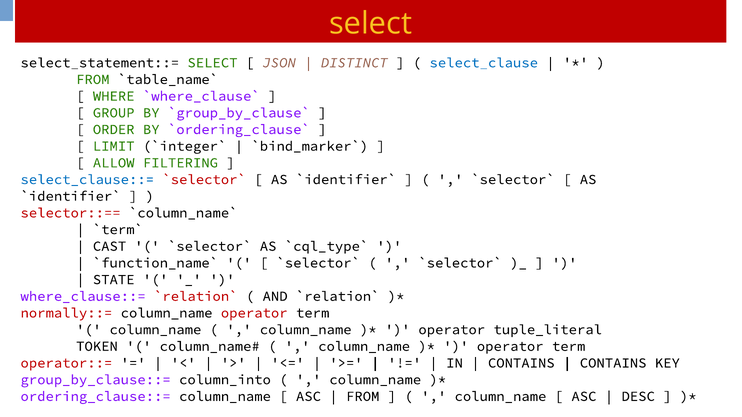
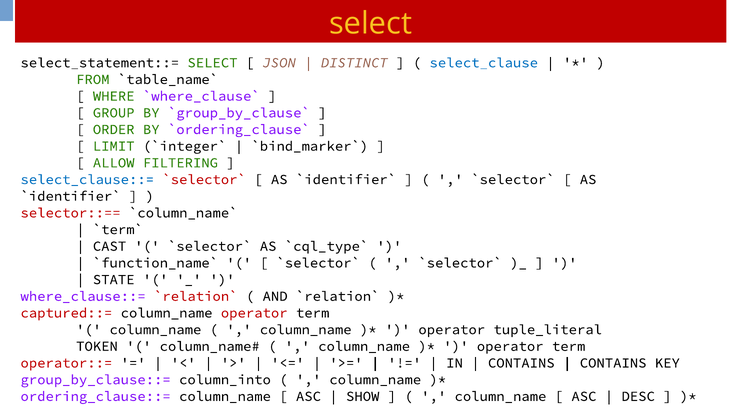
normally::=: normally::= -> captured::=
FROM at (363, 397): FROM -> SHOW
